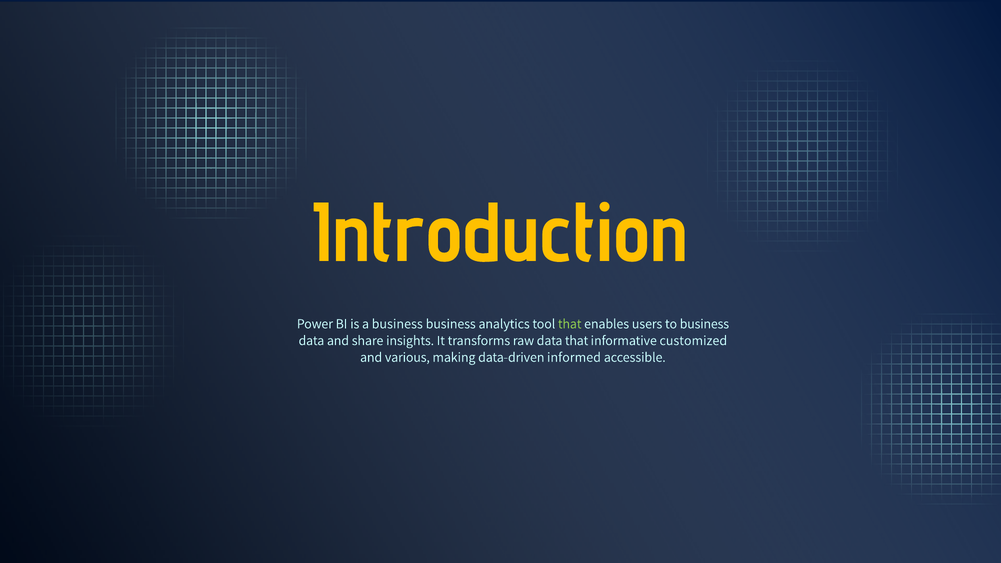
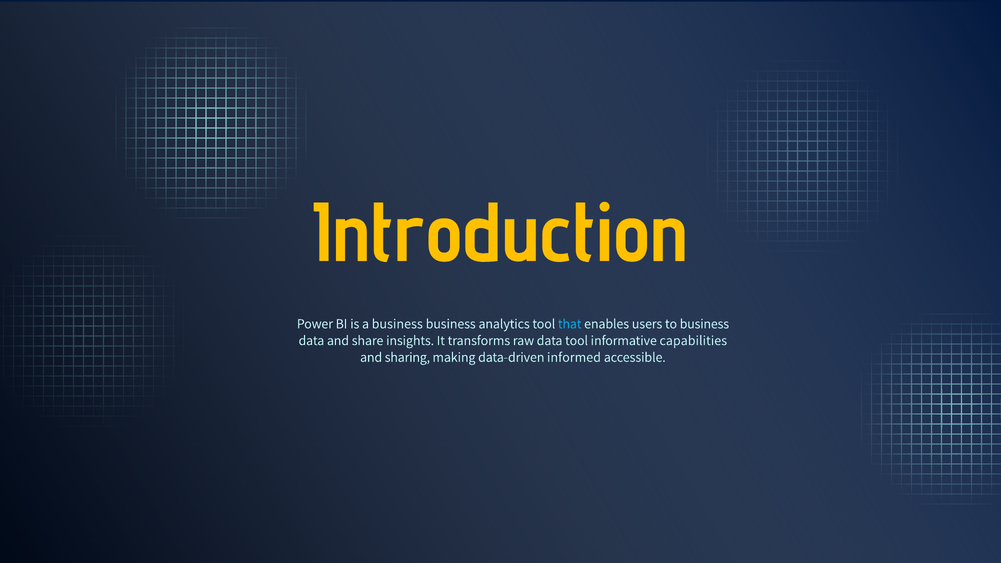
that at (570, 324) colour: light green -> light blue
data that: that -> tool
customized: customized -> capabilities
various: various -> sharing
